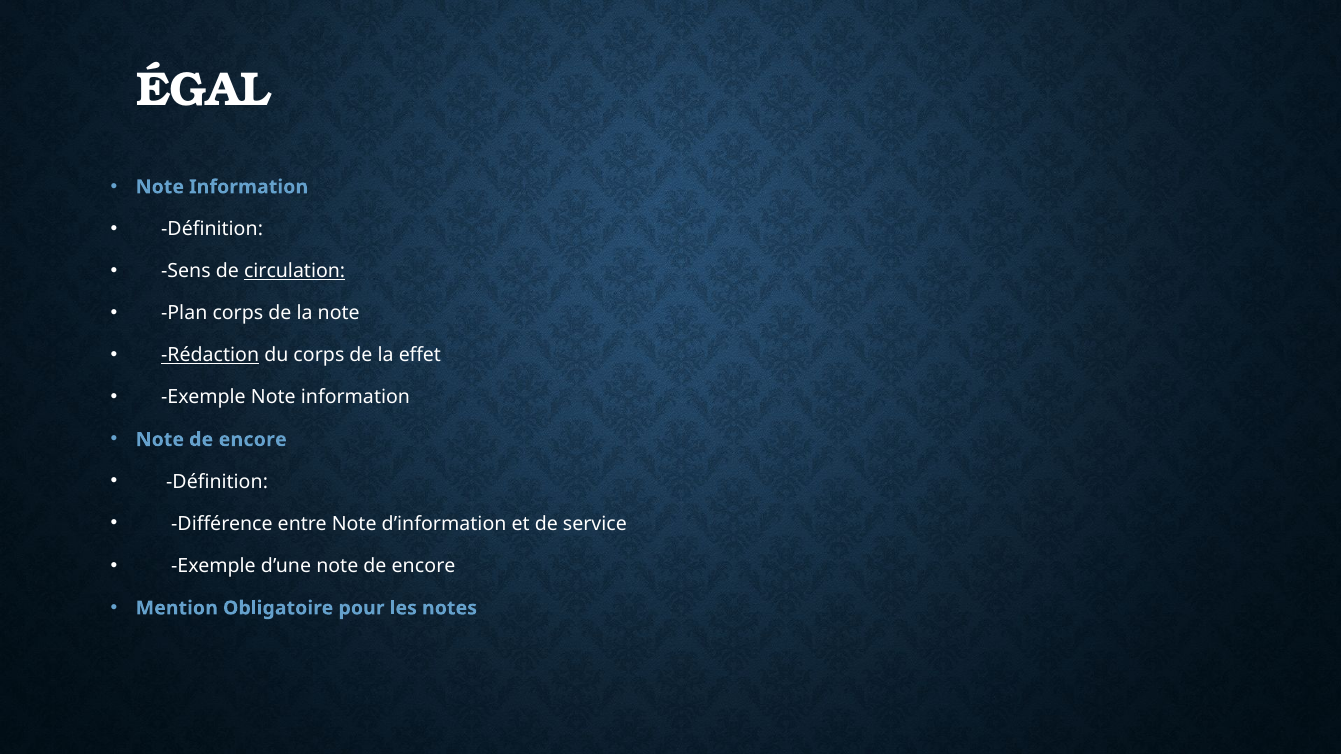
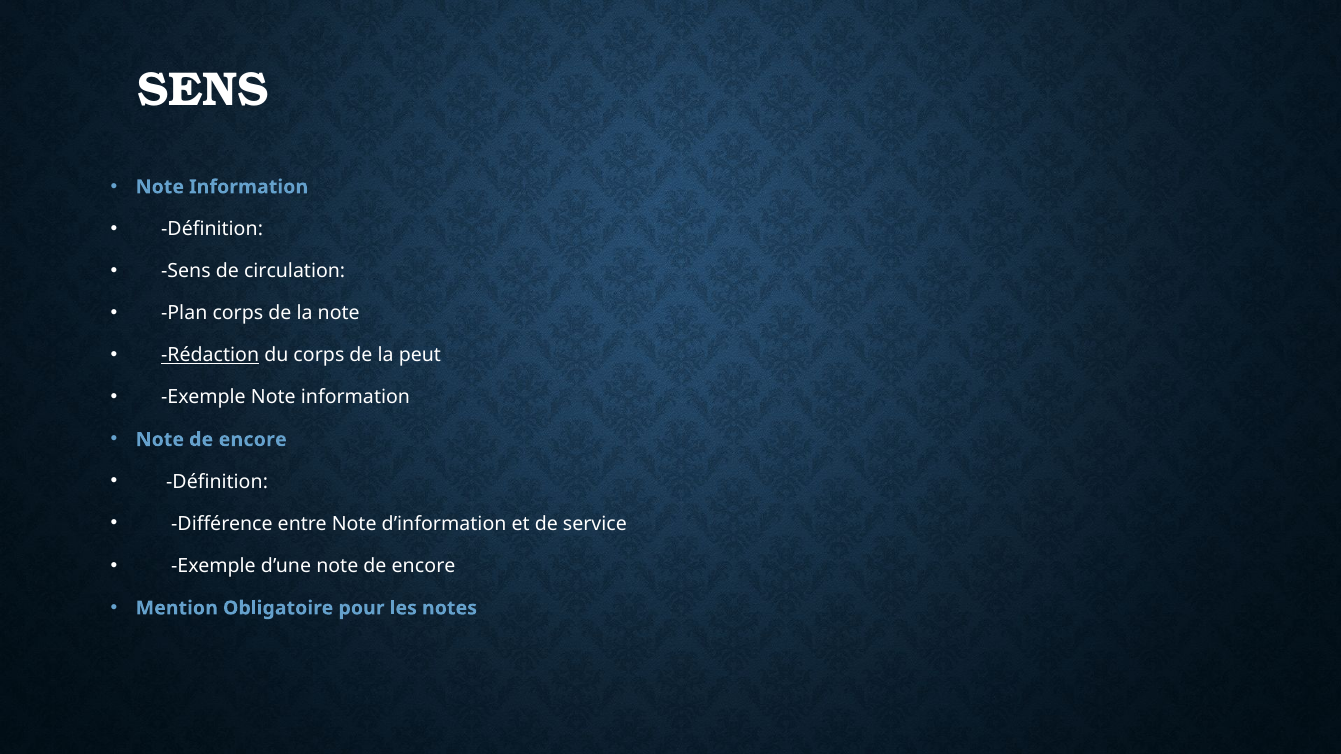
ÉGAL at (203, 90): ÉGAL -> SENS
circulation underline: present -> none
effet: effet -> peut
